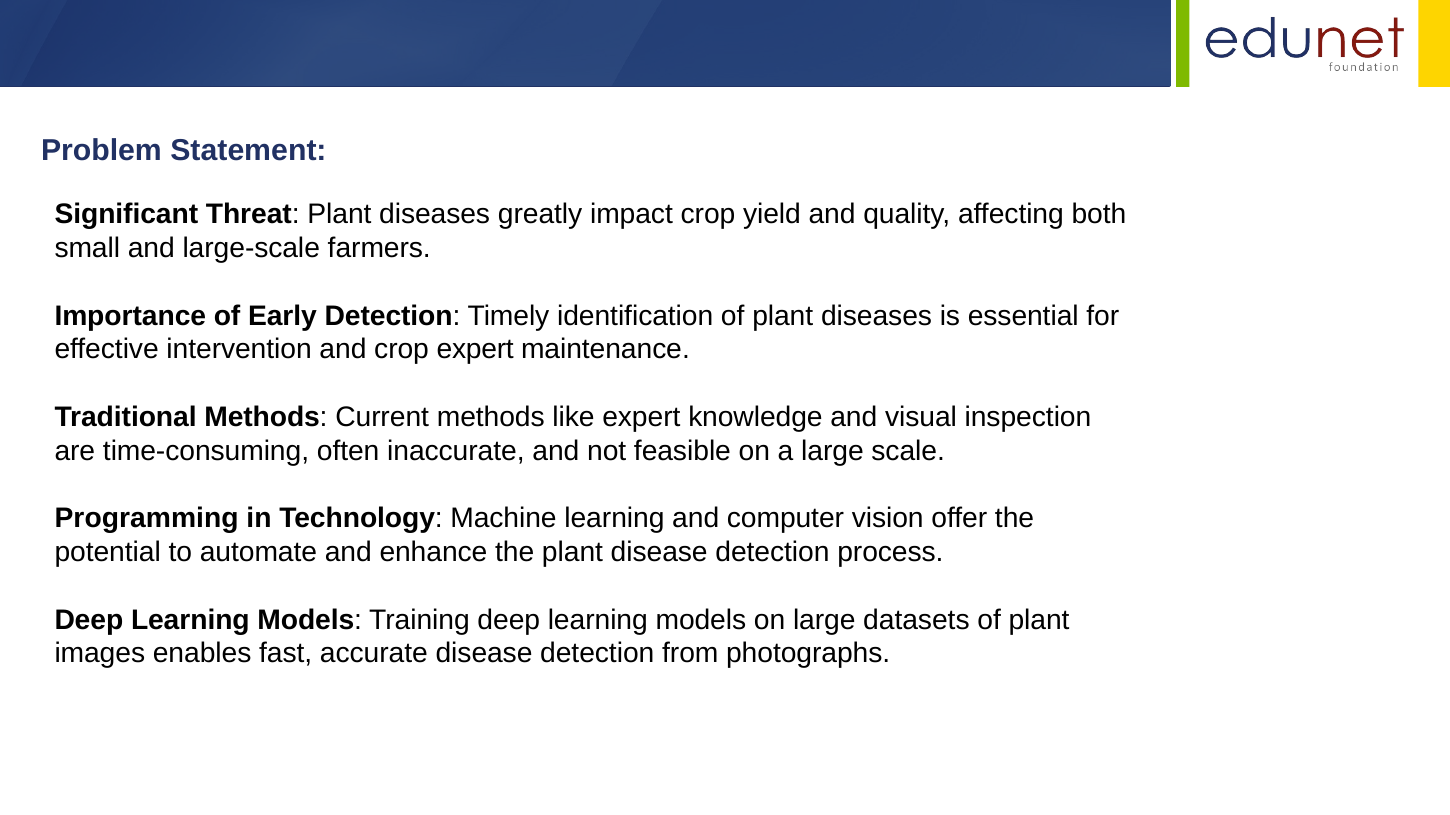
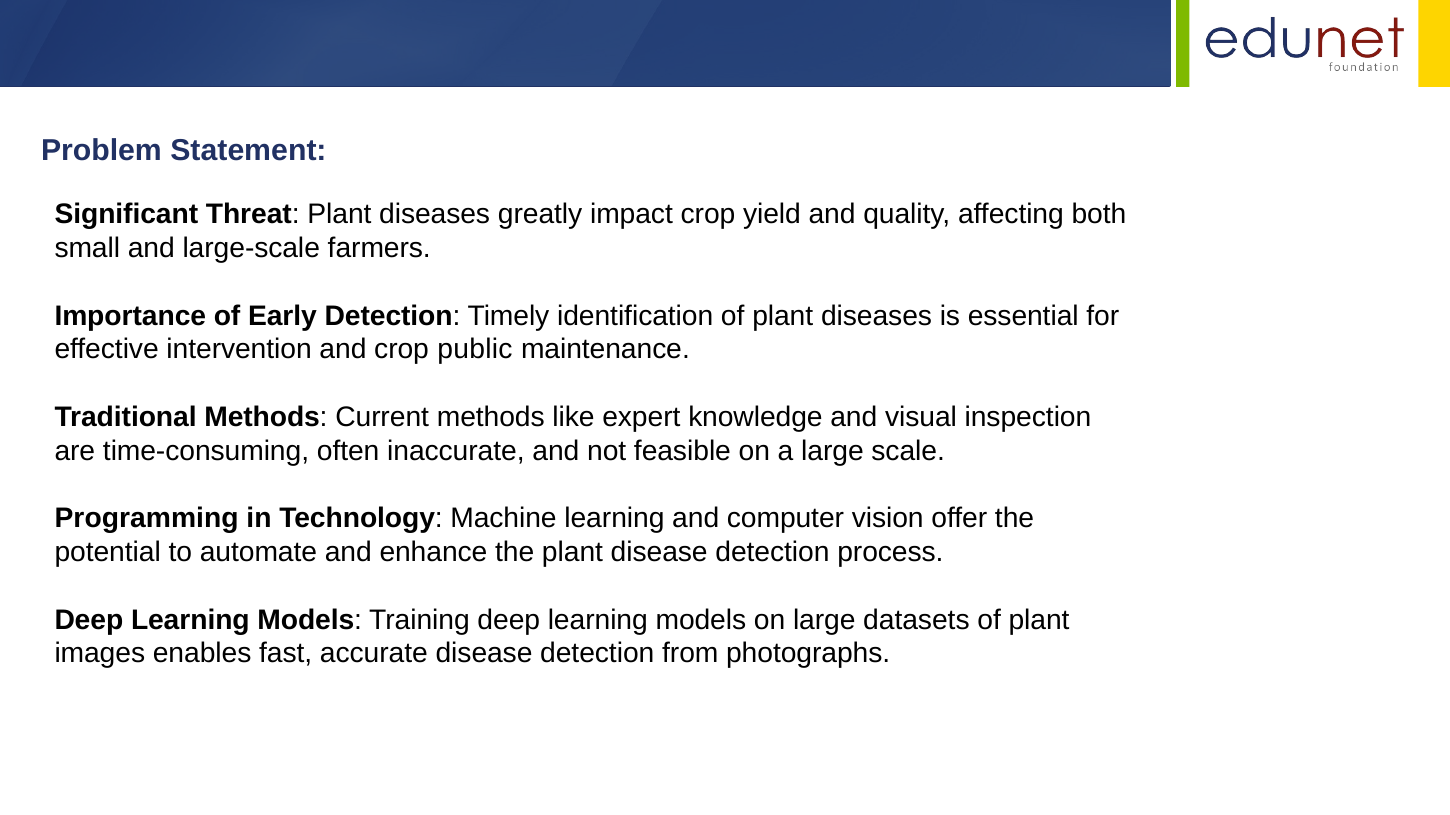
crop expert: expert -> public
